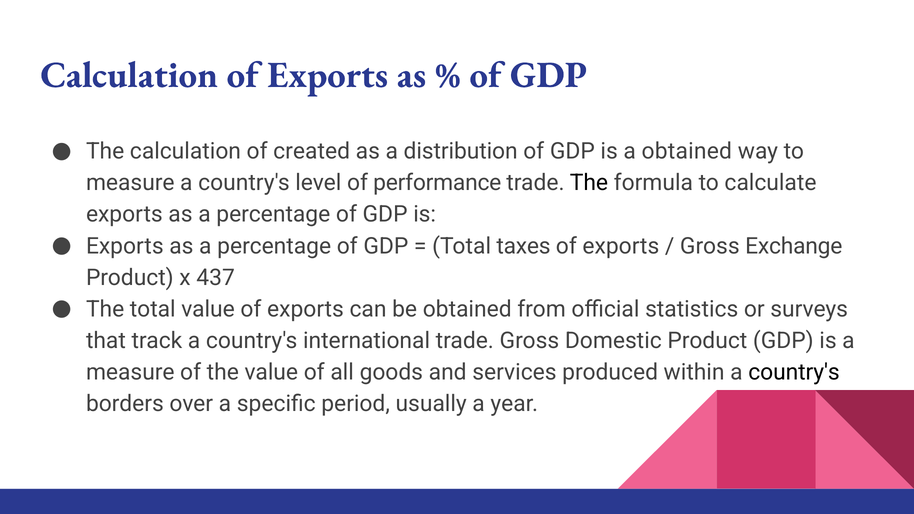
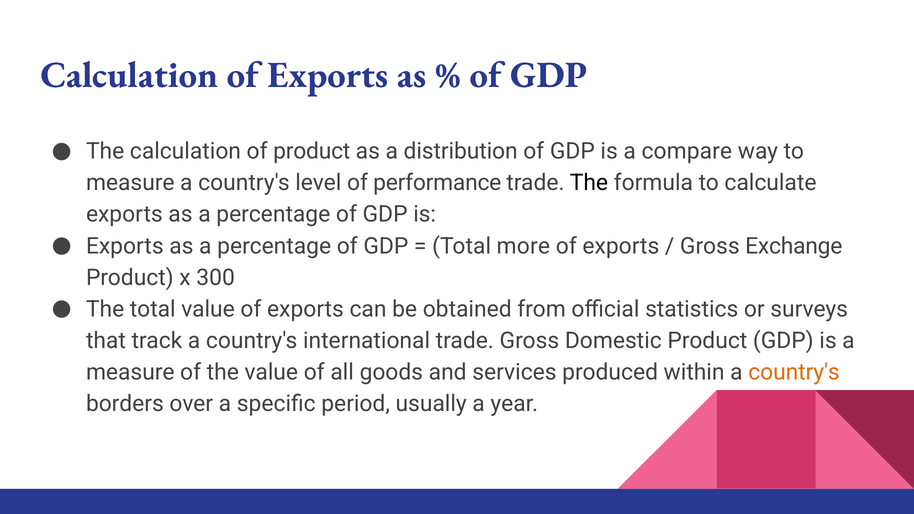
of created: created -> product
a obtained: obtained -> compare
taxes: taxes -> more
437: 437 -> 300
country's at (794, 372) colour: black -> orange
